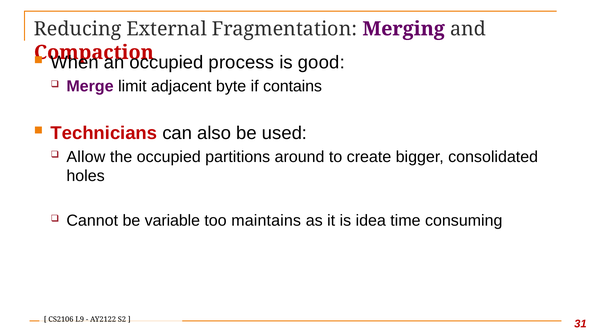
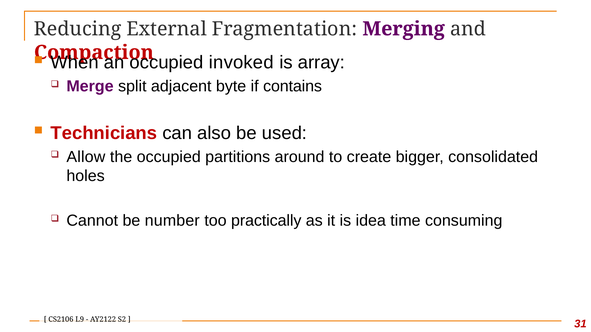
process: process -> invoked
good: good -> array
limit: limit -> split
variable: variable -> number
maintains: maintains -> practically
